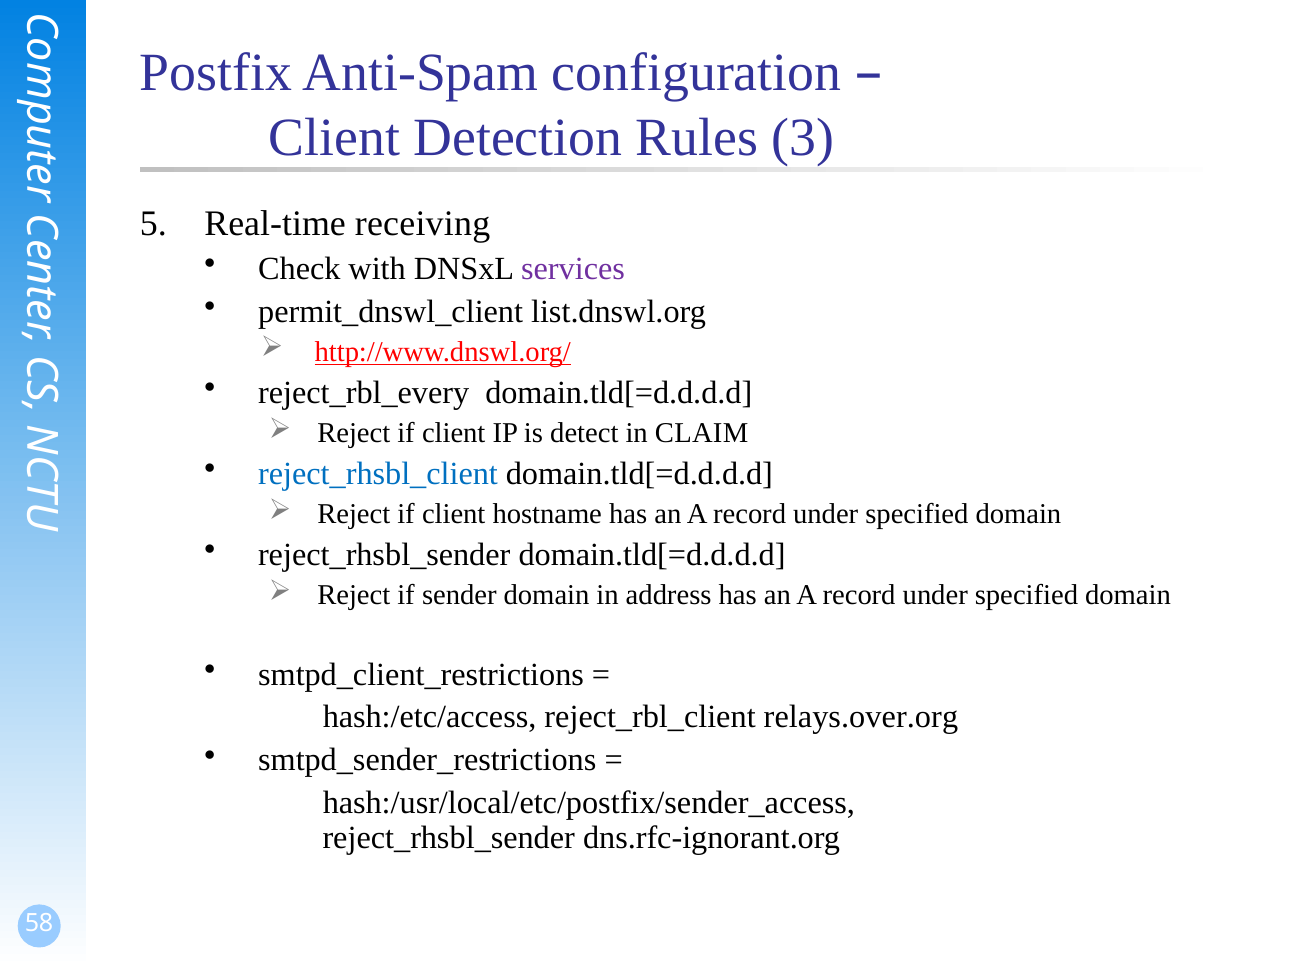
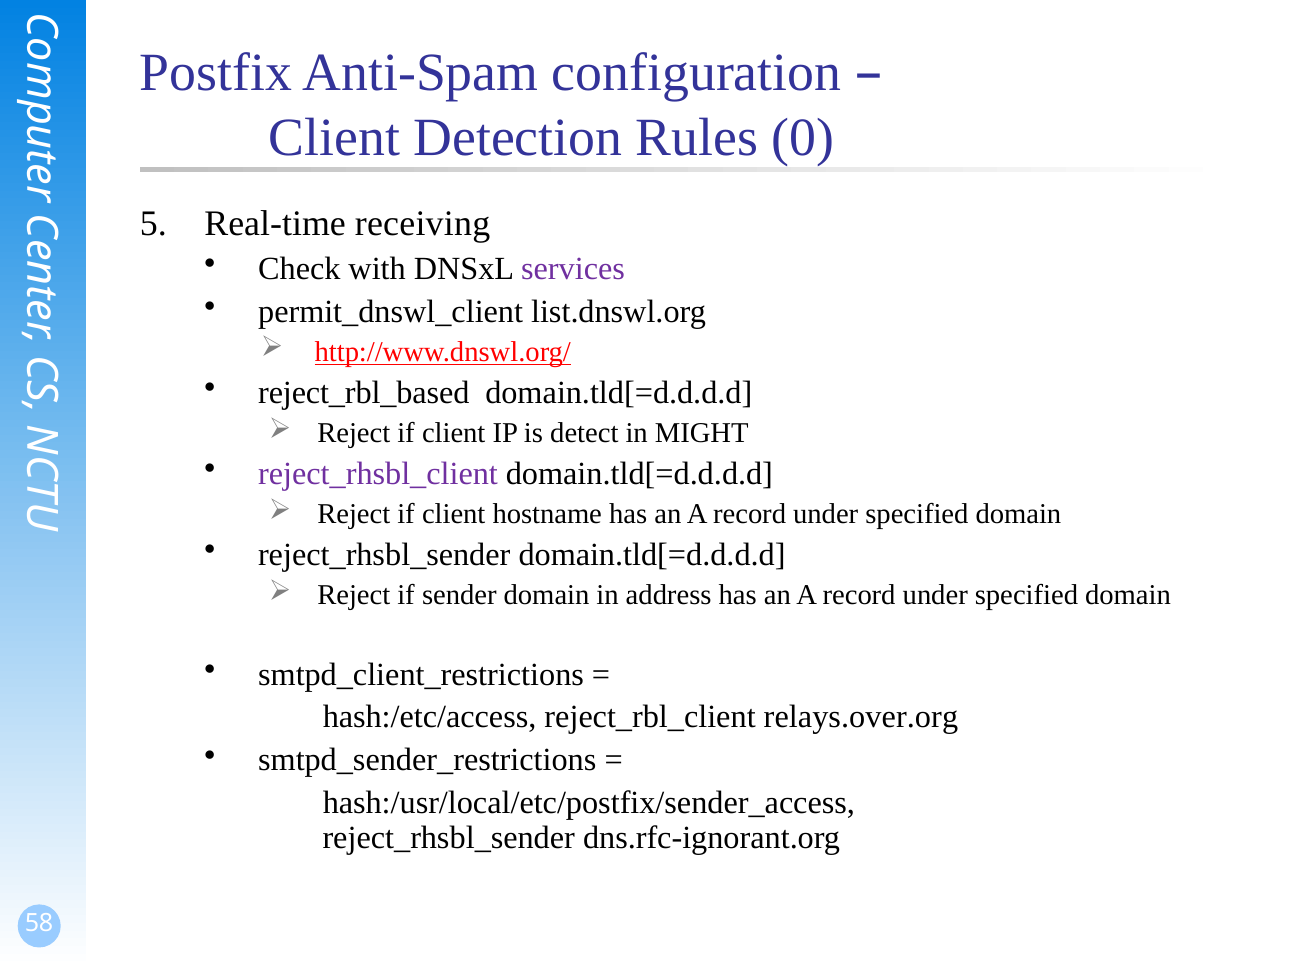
3: 3 -> 0
reject_rbl_every: reject_rbl_every -> reject_rbl_based
CLAIM: CLAIM -> MIGHT
reject_rhsbl_client colour: blue -> purple
